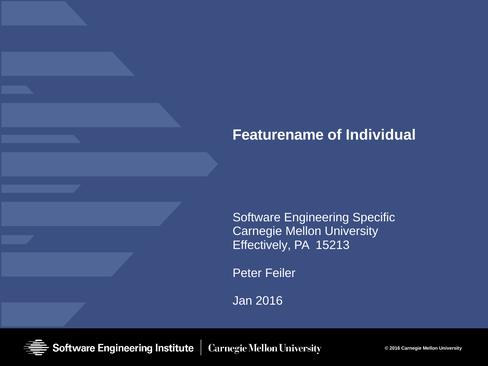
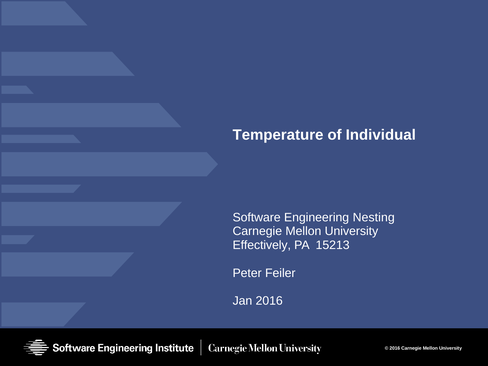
Featurename: Featurename -> Temperature
Specific: Specific -> Nesting
